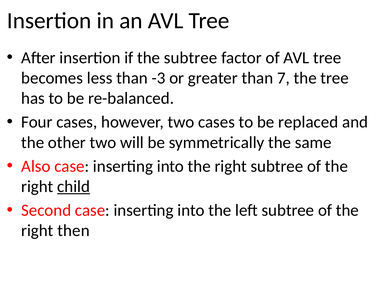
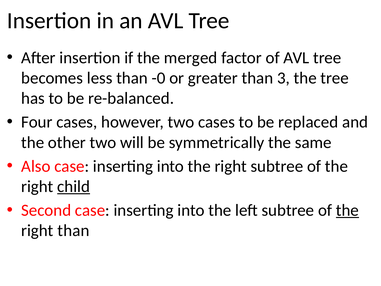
the subtree: subtree -> merged
-3: -3 -> -0
7: 7 -> 3
the at (347, 210) underline: none -> present
right then: then -> than
